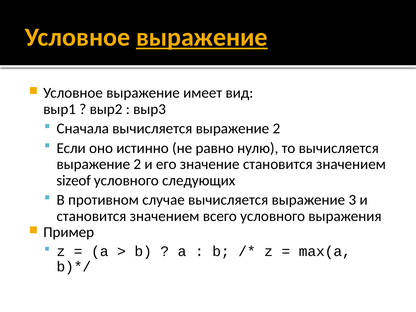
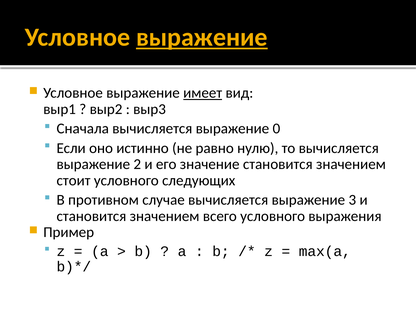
имеет underline: none -> present
Сначала вычисляется выражение 2: 2 -> 0
sizeof: sizeof -> стоит
